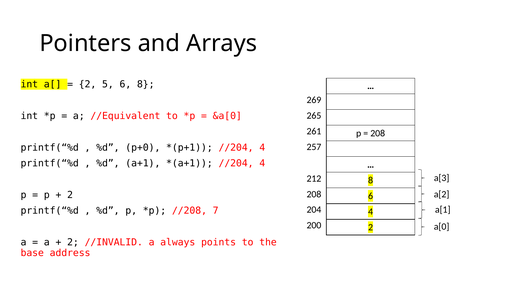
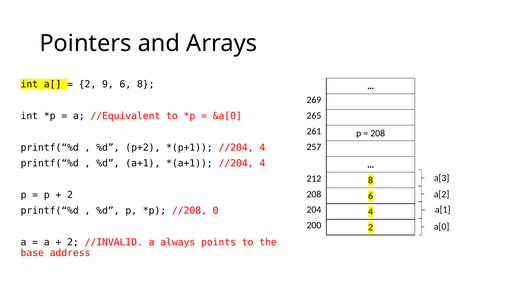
5: 5 -> 9
p+0: p+0 -> p+2
7: 7 -> 0
